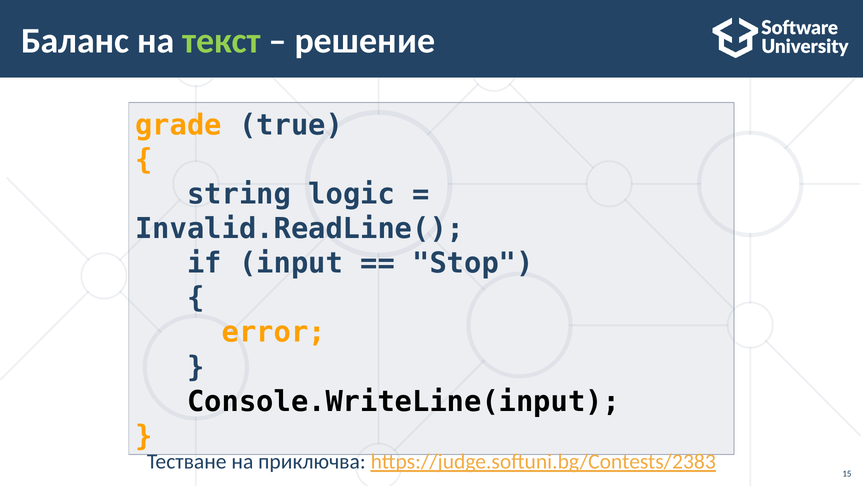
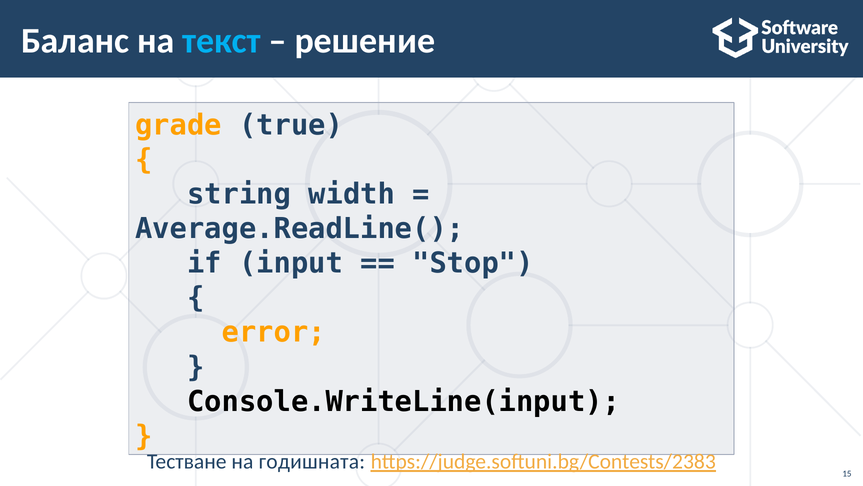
текст colour: light green -> light blue
logic: logic -> width
Invalid.ReadLine(: Invalid.ReadLine( -> Average.ReadLine(
приключва: приключва -> годишната
